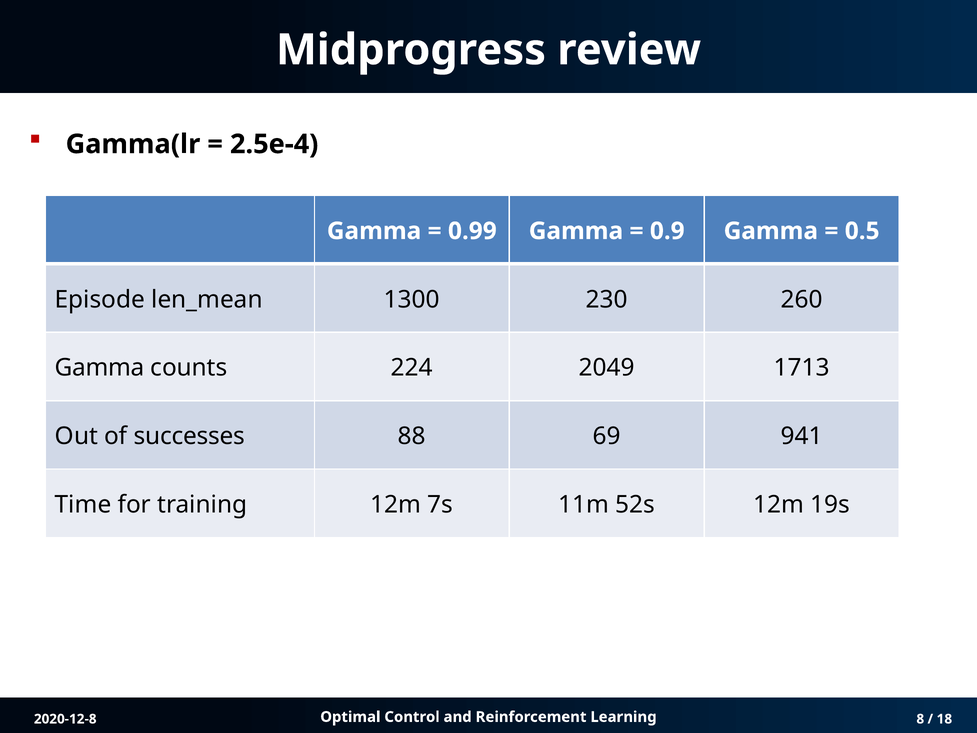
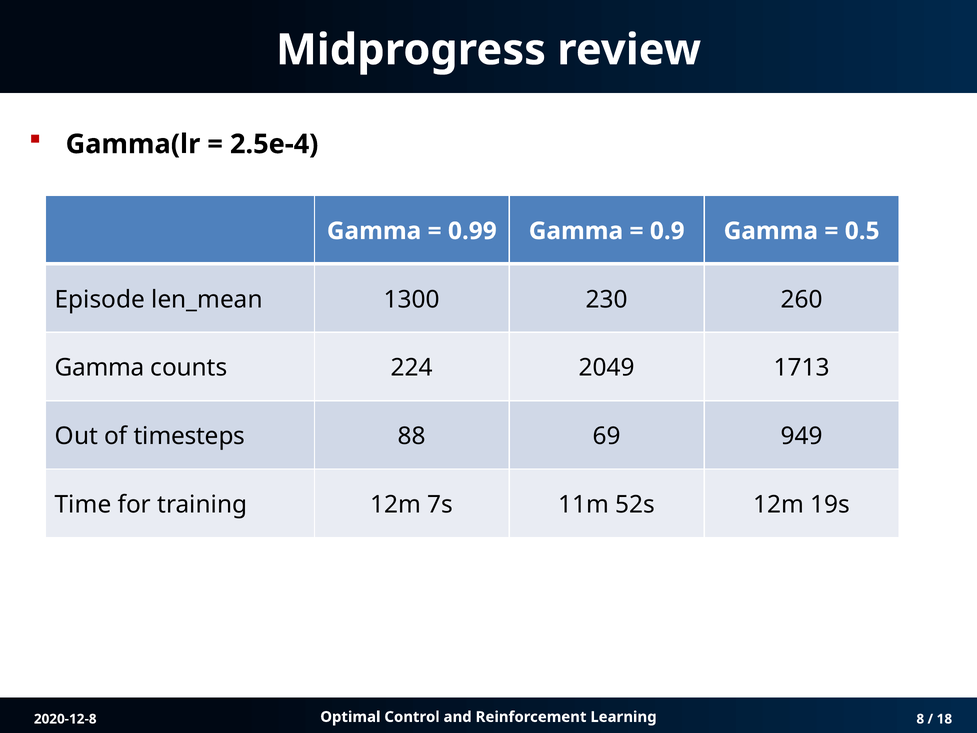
successes: successes -> timesteps
941: 941 -> 949
